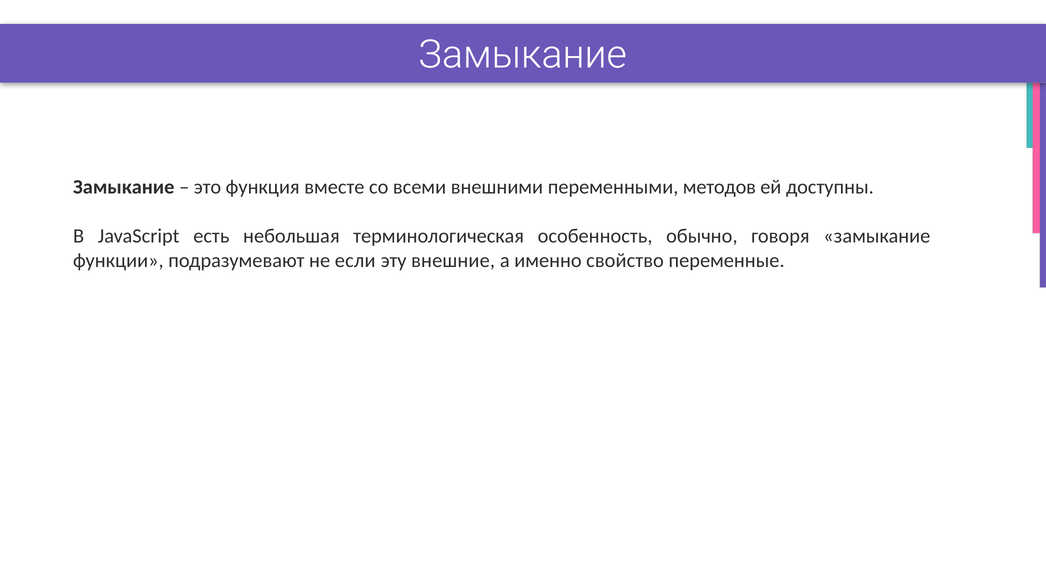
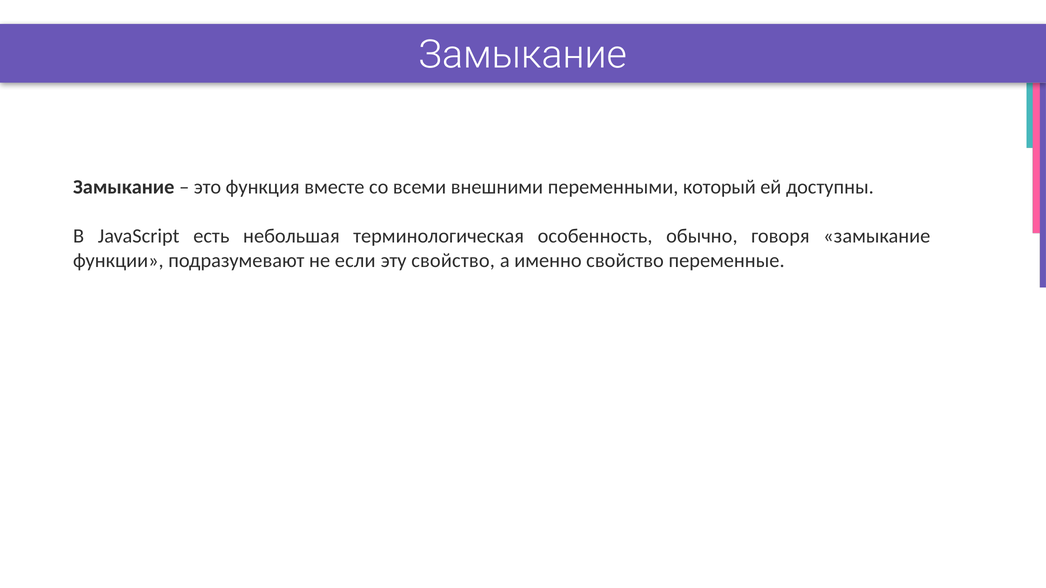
методов: методов -> который
эту внешние: внешние -> свойство
